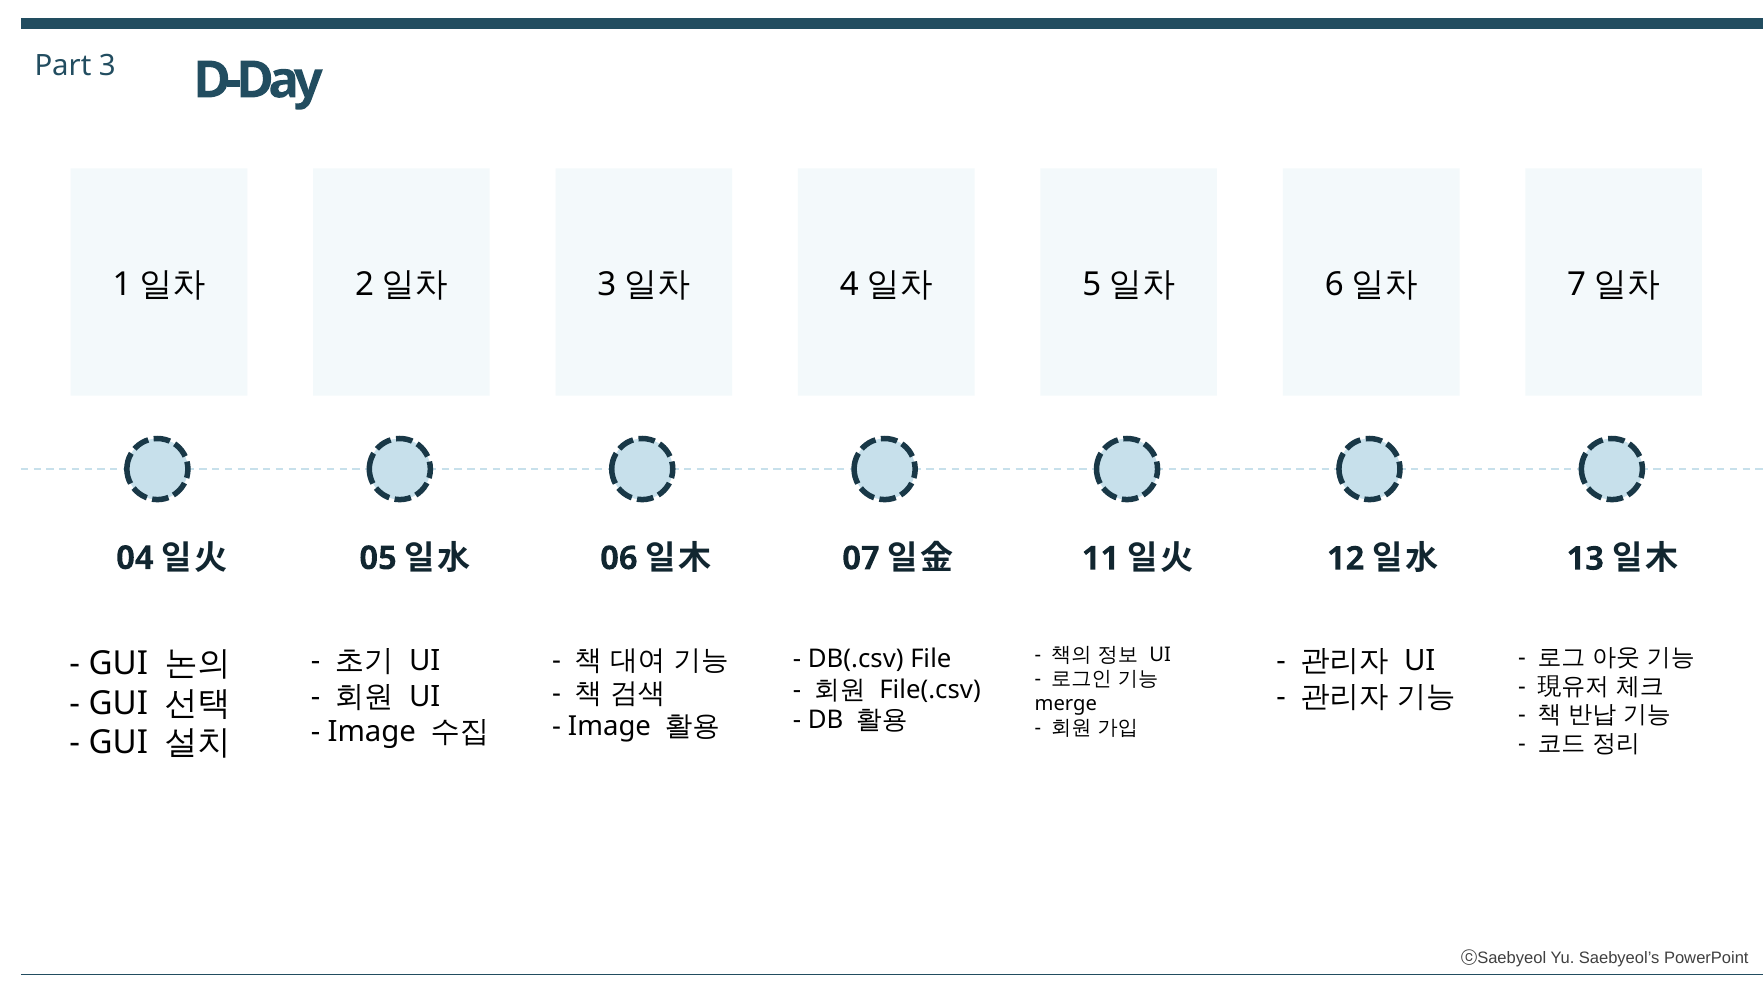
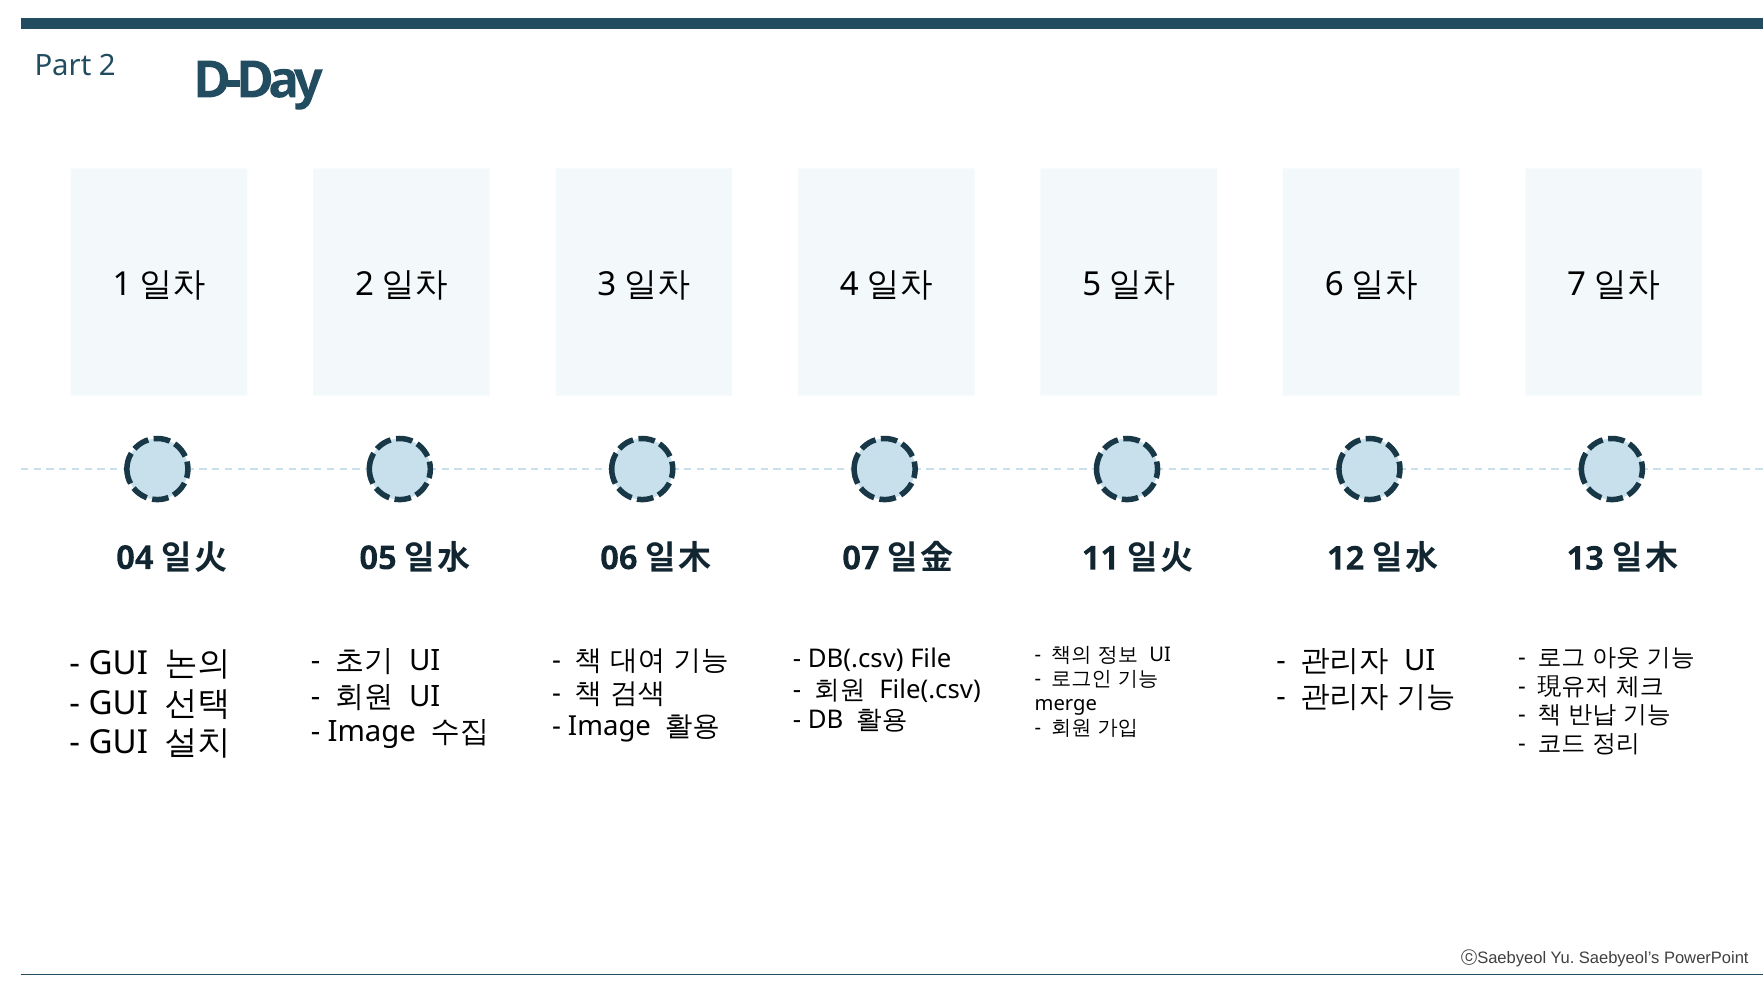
3: 3 -> 2
